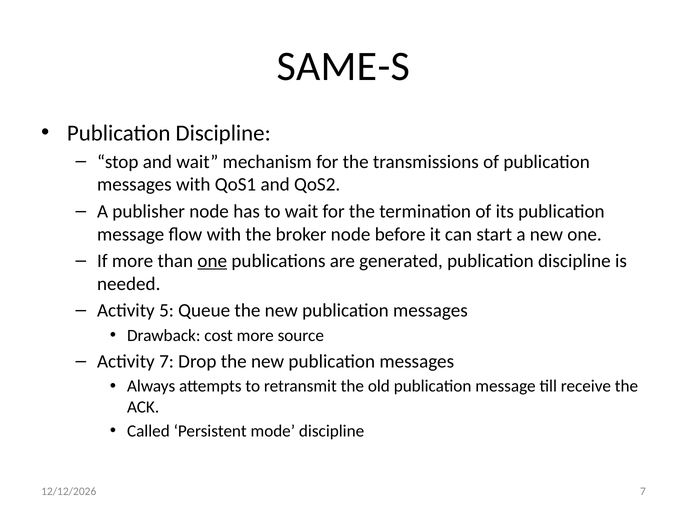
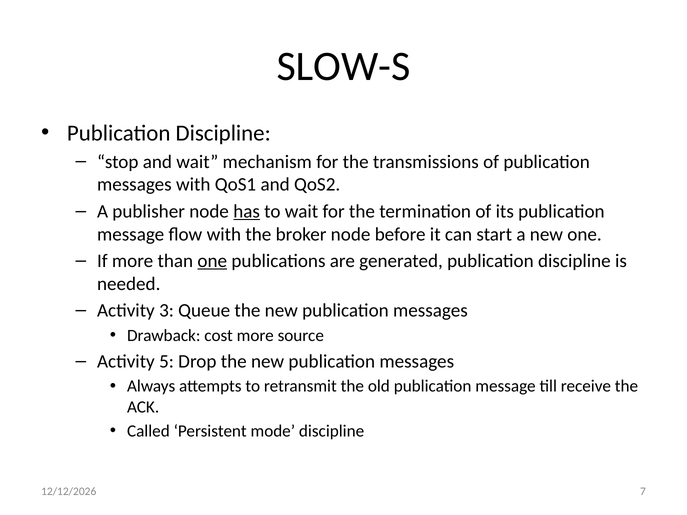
SAME-S: SAME-S -> SLOW-S
has underline: none -> present
5: 5 -> 3
Activity 7: 7 -> 5
